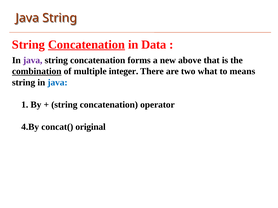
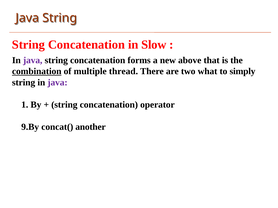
Concatenation at (86, 45) underline: present -> none
Data: Data -> Slow
integer: integer -> thread
means: means -> simply
java at (58, 83) colour: blue -> purple
4.By: 4.By -> 9.By
original: original -> another
